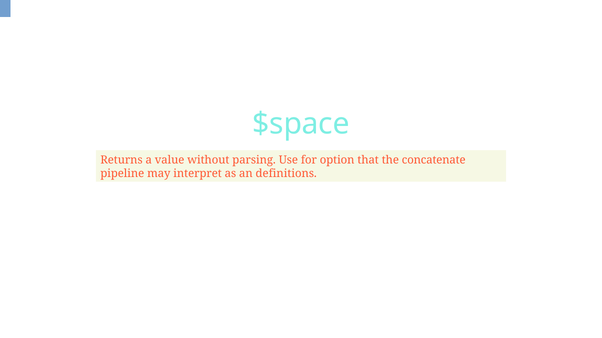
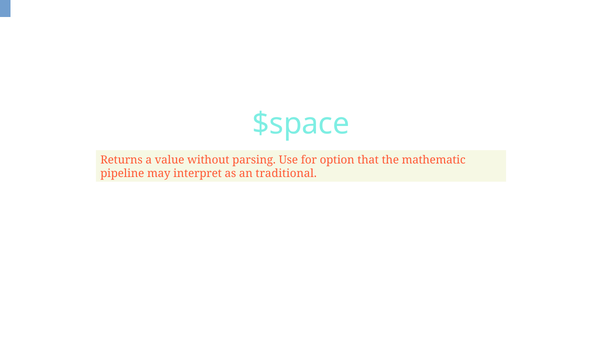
concatenate: concatenate -> mathematic
definitions: definitions -> traditional
